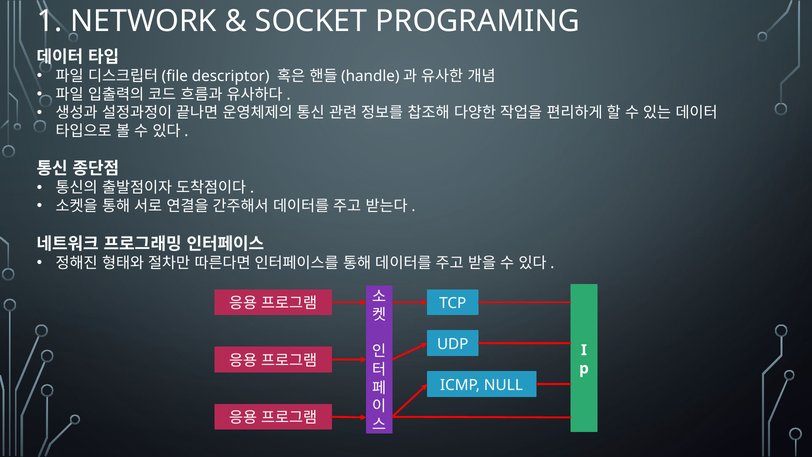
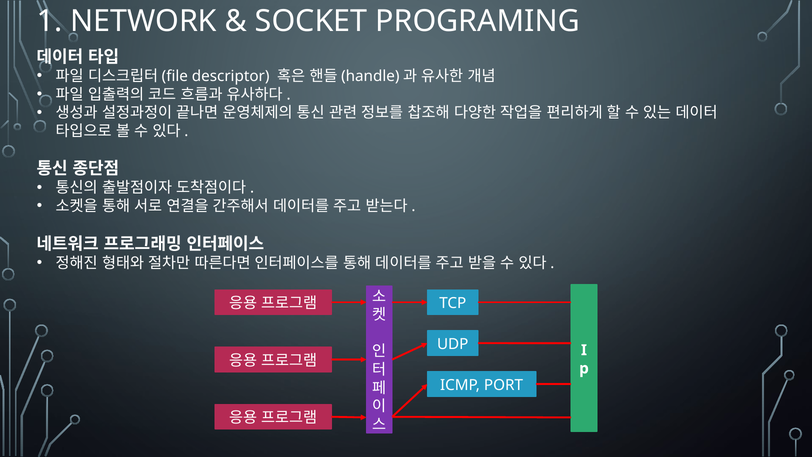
NULL: NULL -> PORT
